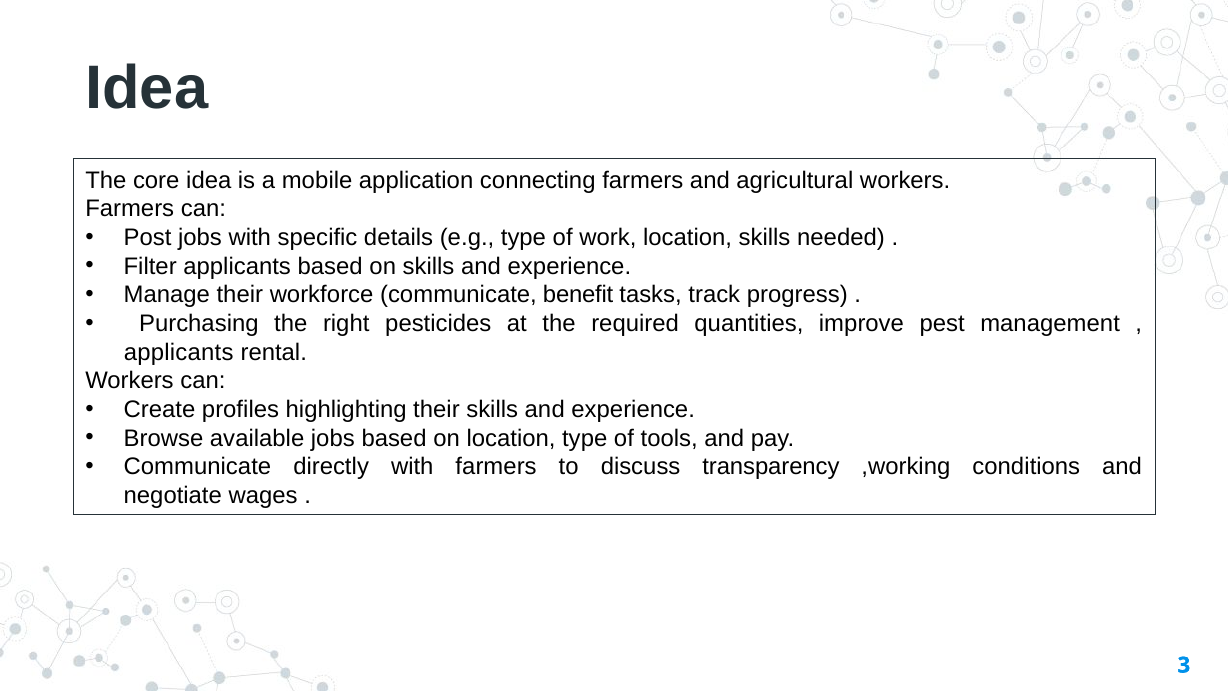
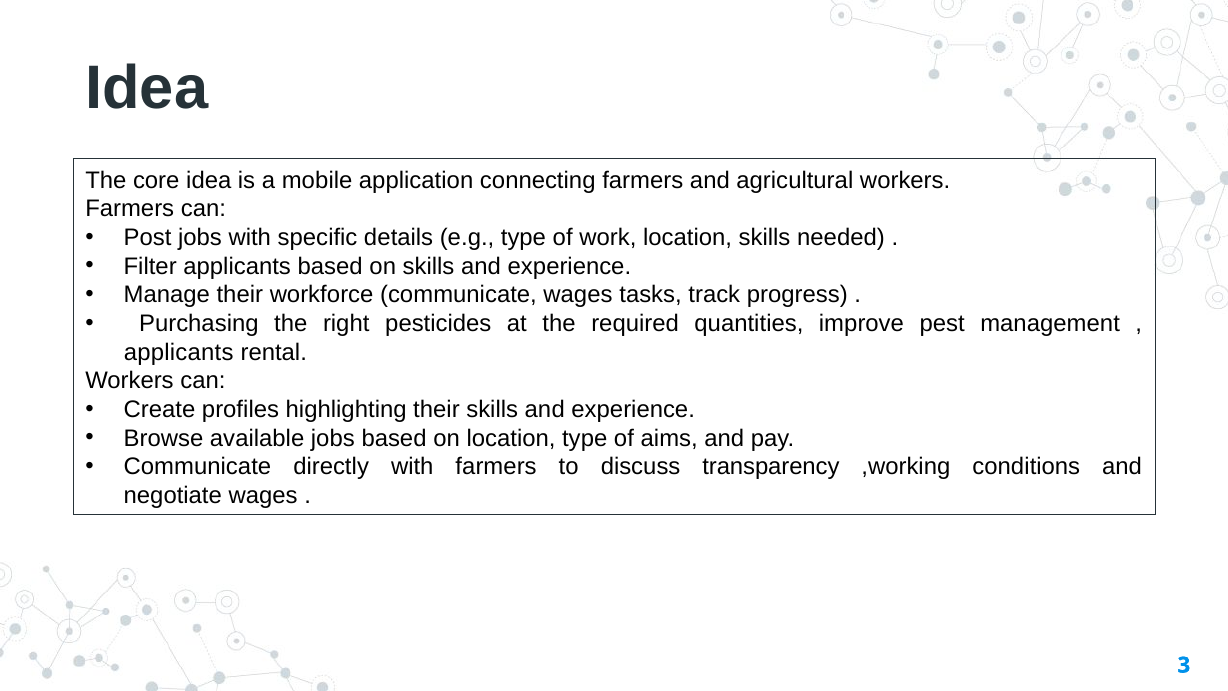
communicate benefit: benefit -> wages
tools: tools -> aims
